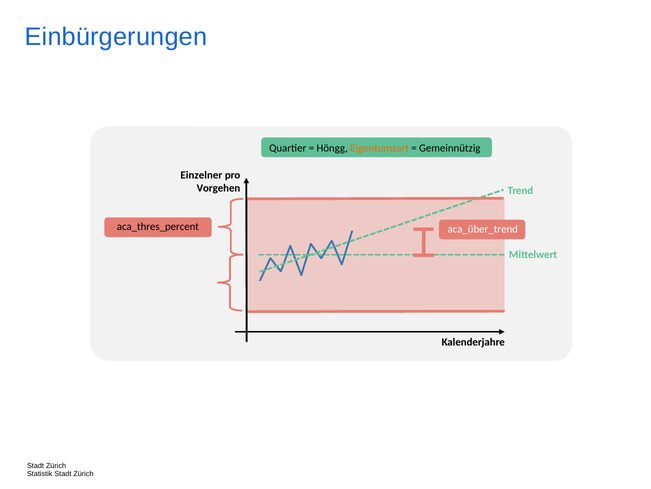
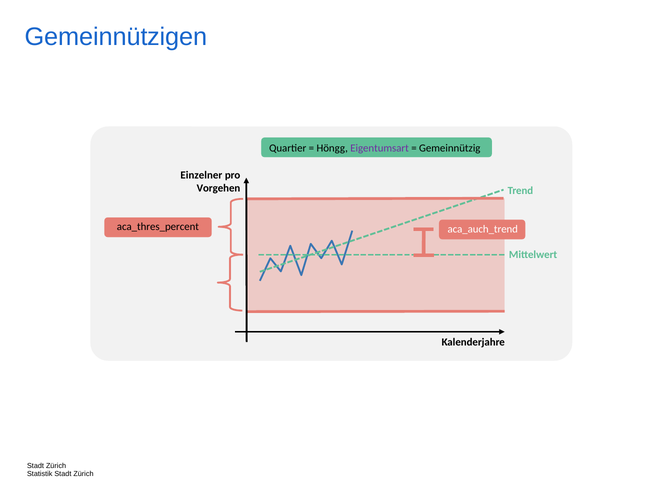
Einbürgerungen: Einbürgerungen -> Gemeinnützigen
Eigentumsart colour: orange -> purple
aca_über_trend: aca_über_trend -> aca_auch_trend
